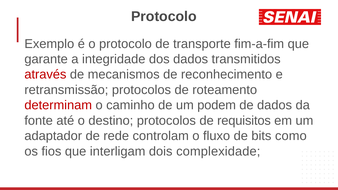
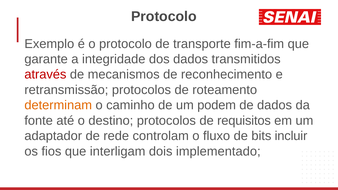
determinam colour: red -> orange
como: como -> incluir
complexidade: complexidade -> implementado
